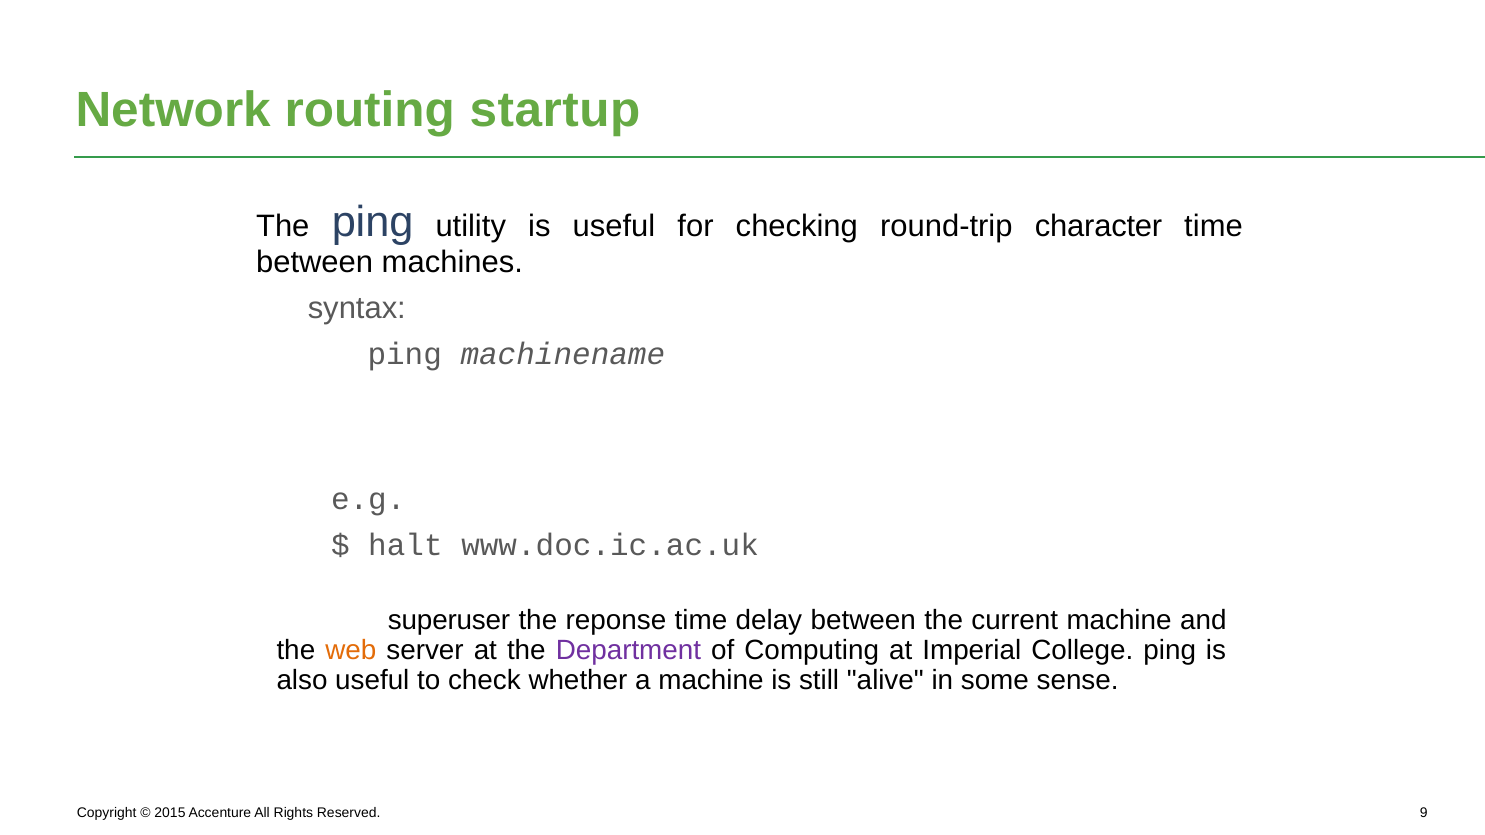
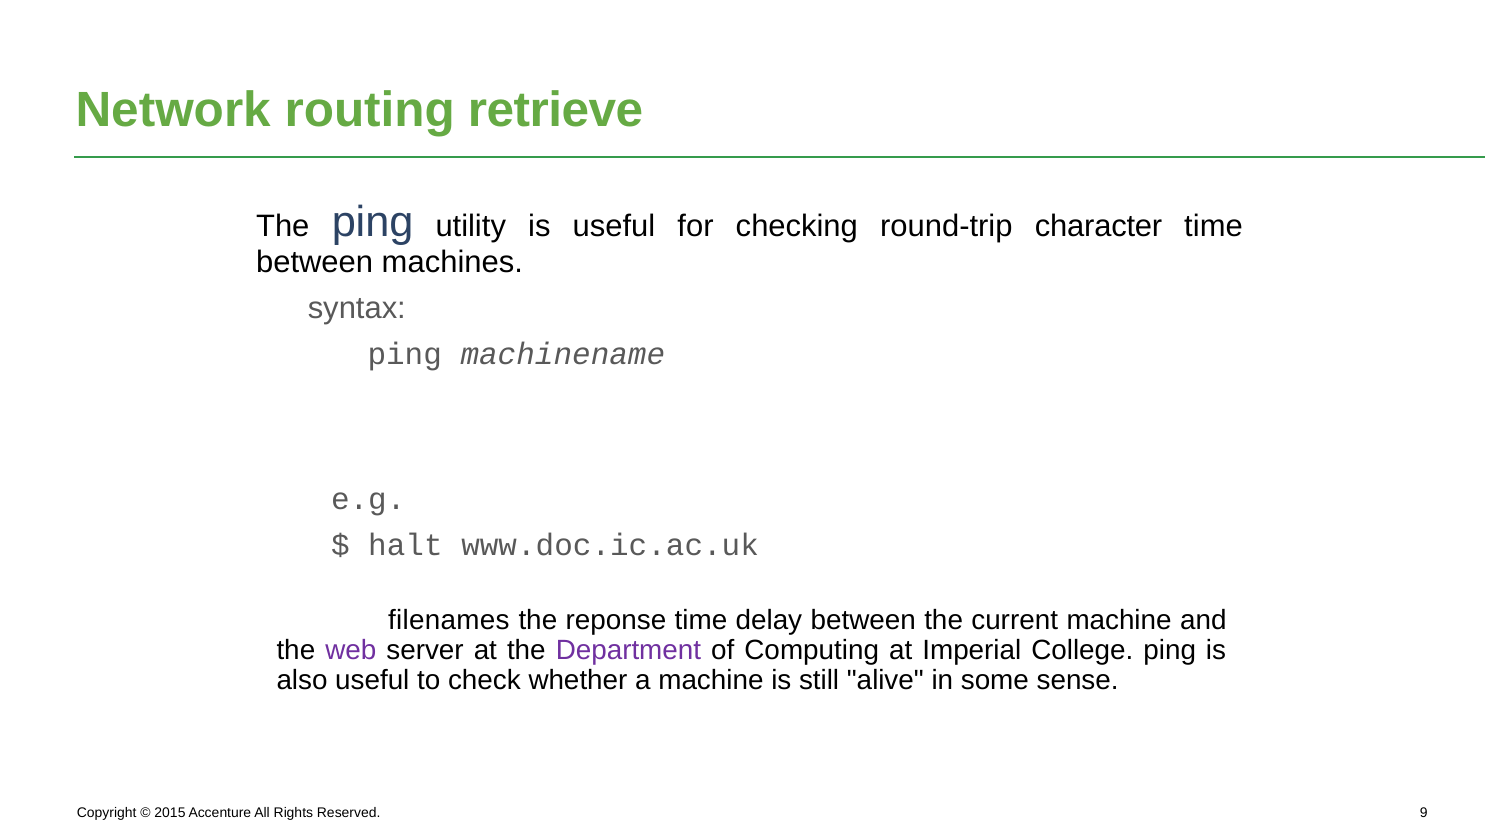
startup: startup -> retrieve
superuser: superuser -> filenames
web colour: orange -> purple
